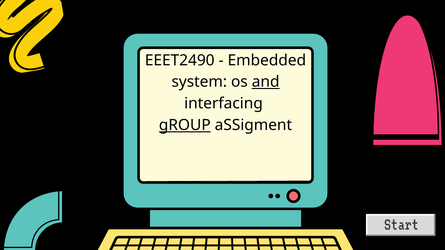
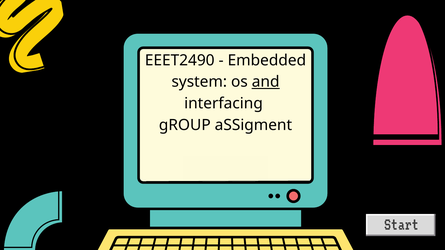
gROUP underline: present -> none
